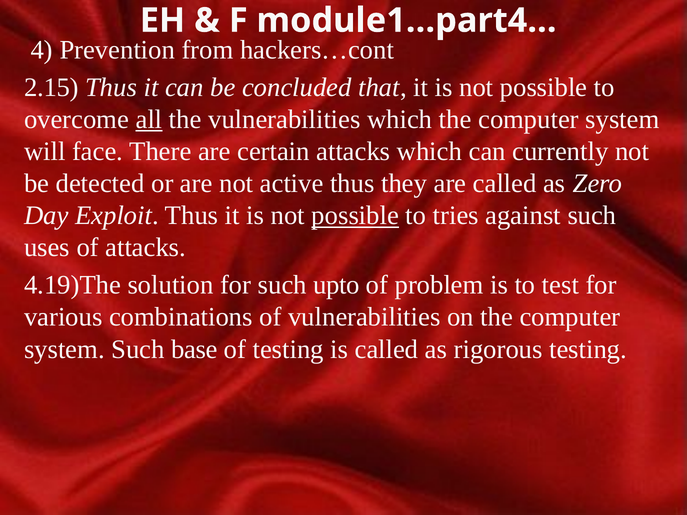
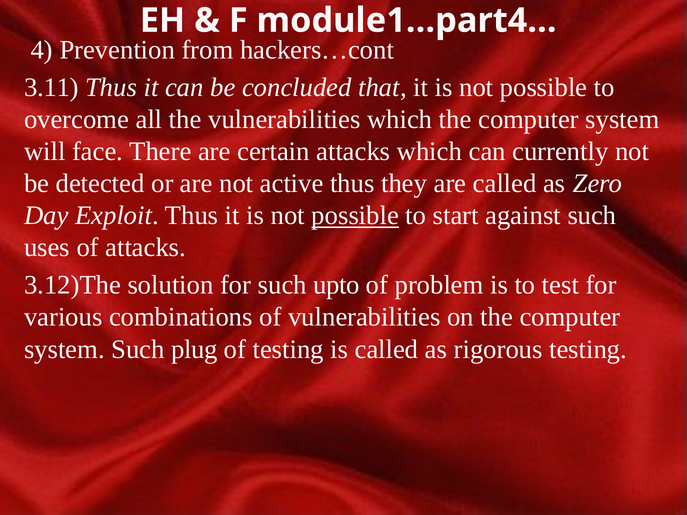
2.15: 2.15 -> 3.11
all underline: present -> none
tries: tries -> start
4.19)The: 4.19)The -> 3.12)The
base: base -> plug
